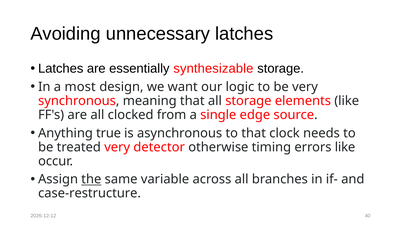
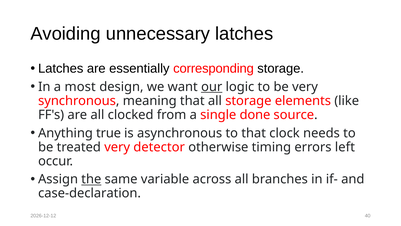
synthesizable: synthesizable -> corresponding
our underline: none -> present
edge: edge -> done
errors like: like -> left
case-restructure: case-restructure -> case-declaration
